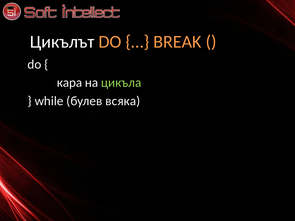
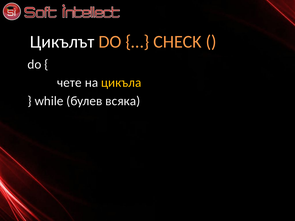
BREAK: BREAK -> CHECK
кара: кара -> чете
цикъла colour: light green -> yellow
